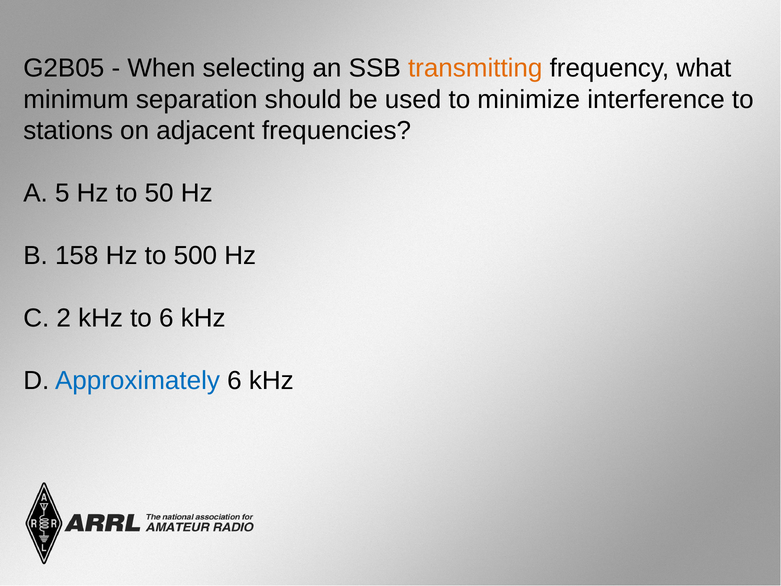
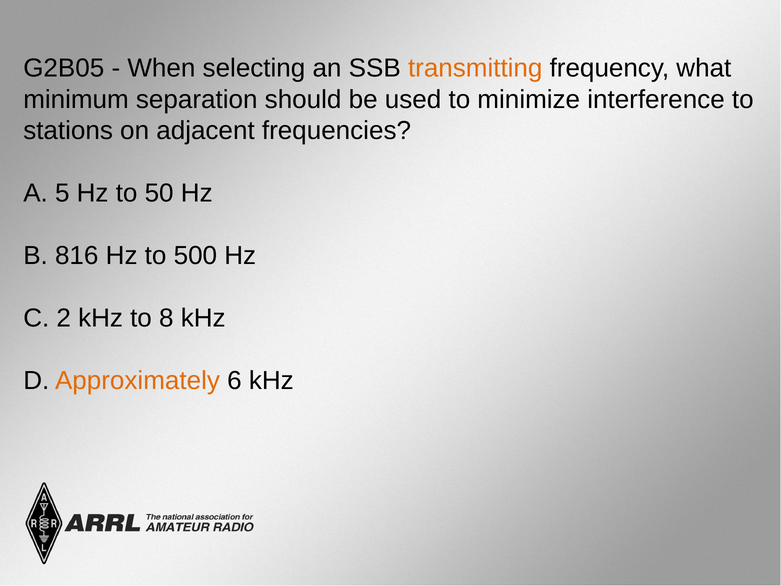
158: 158 -> 816
to 6: 6 -> 8
Approximately colour: blue -> orange
